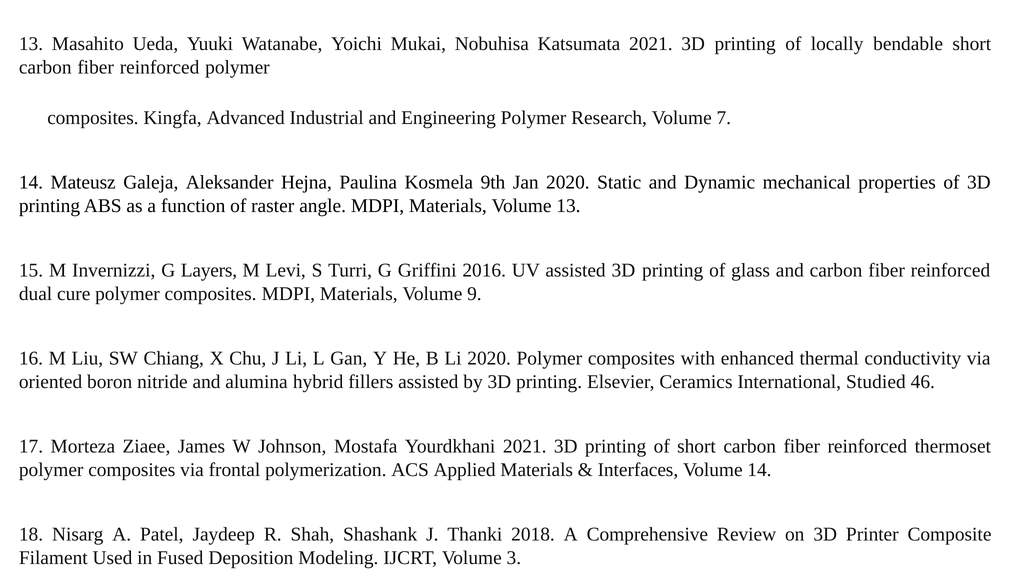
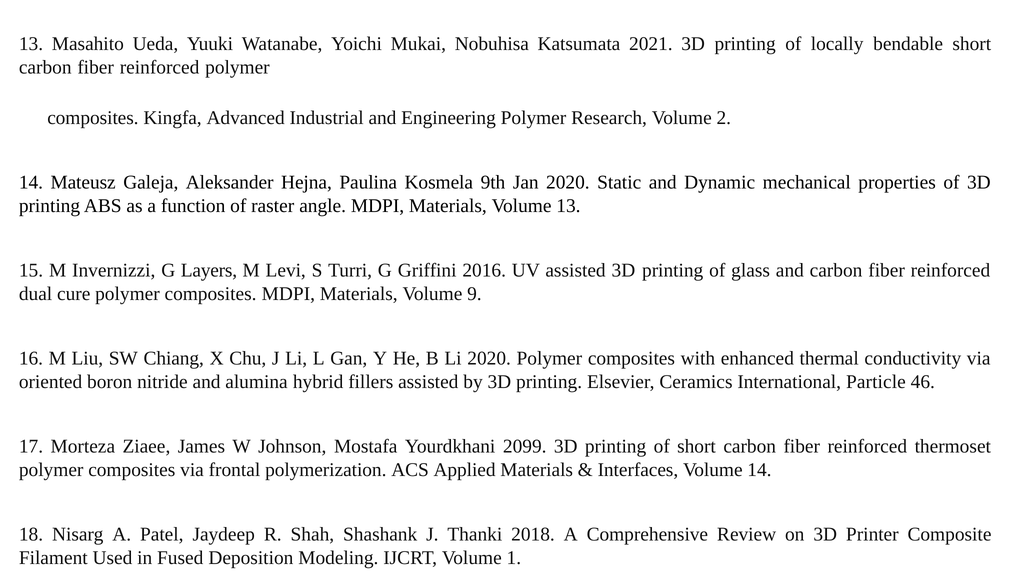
7: 7 -> 2
Studied: Studied -> Particle
Yourdkhani 2021: 2021 -> 2099
3: 3 -> 1
